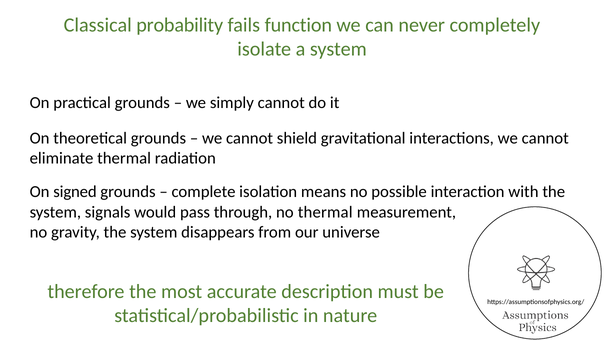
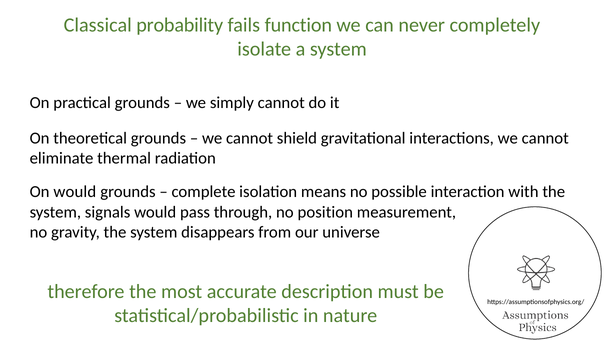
On signed: signed -> would
no thermal: thermal -> position
